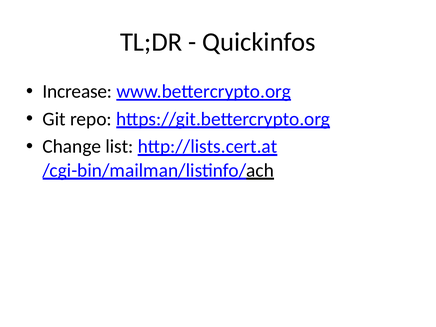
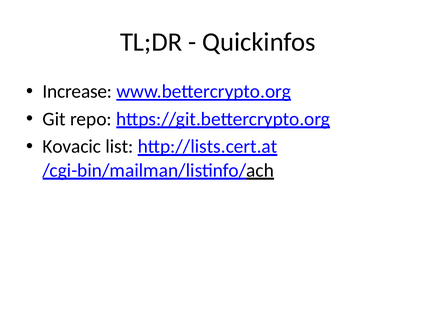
Change: Change -> Kovacic
